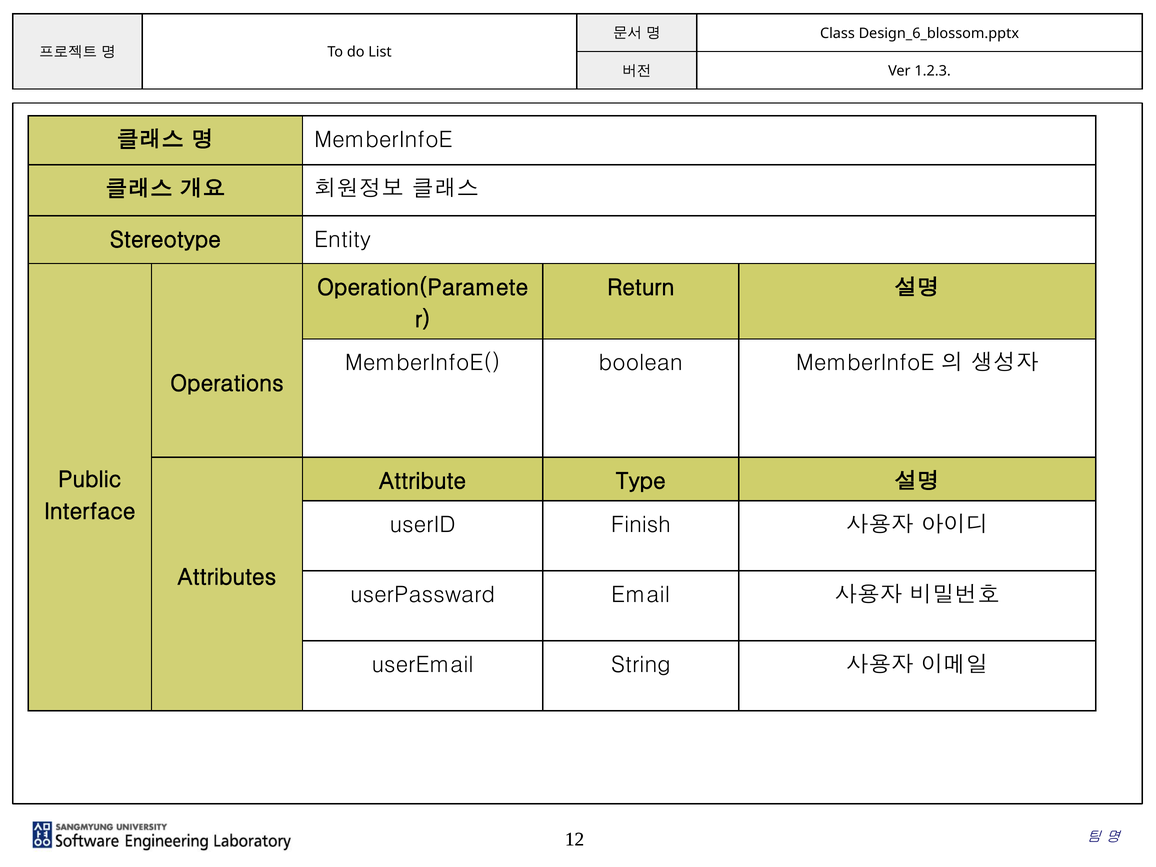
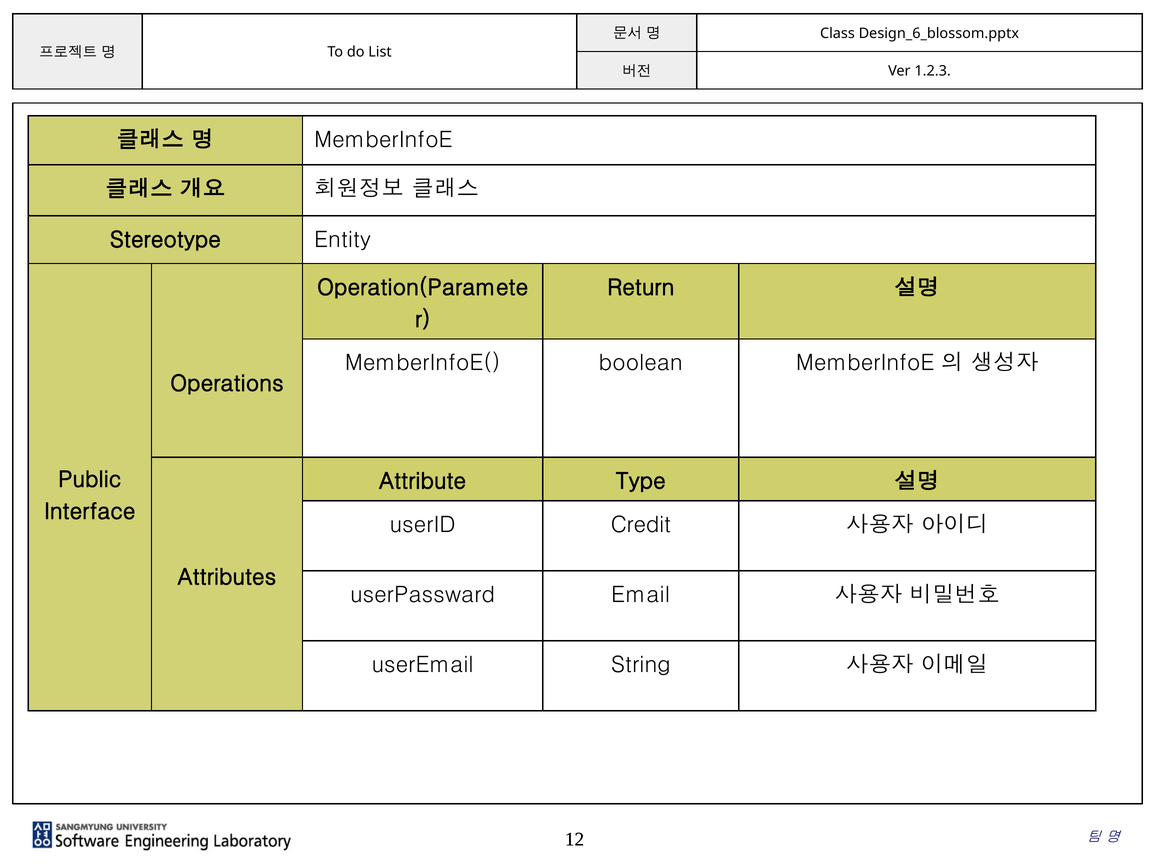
Finish: Finish -> Credit
